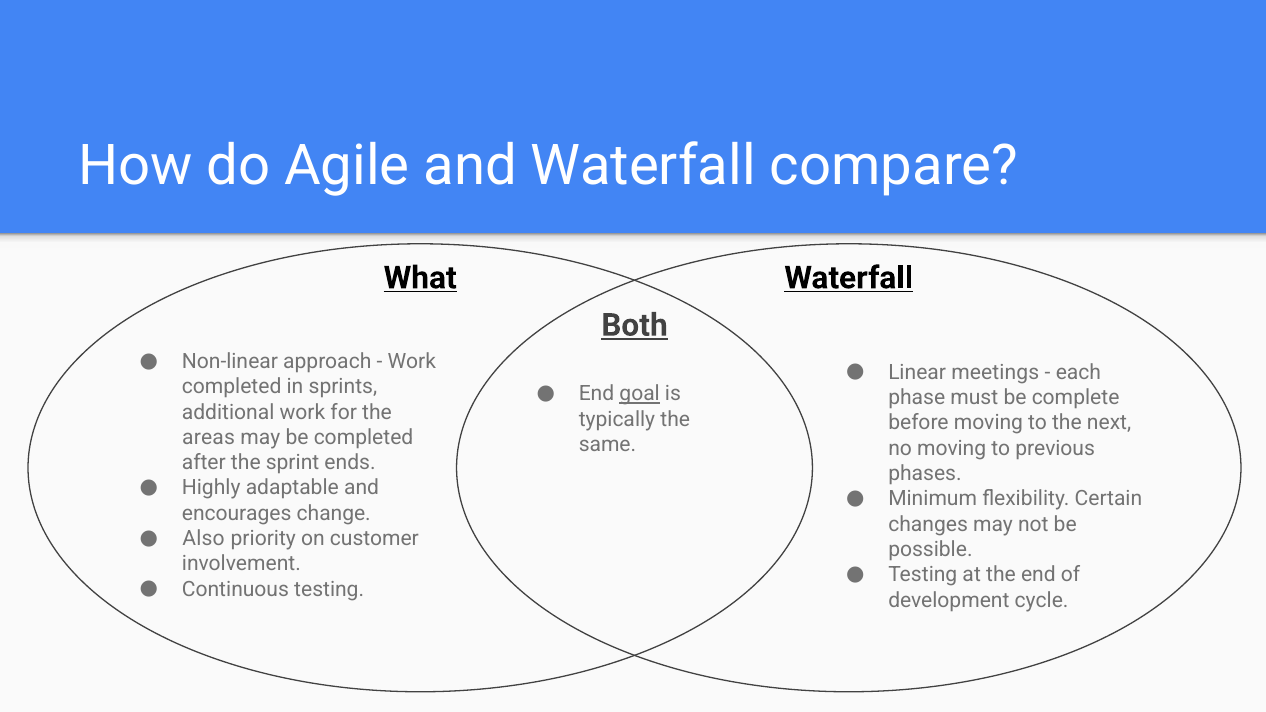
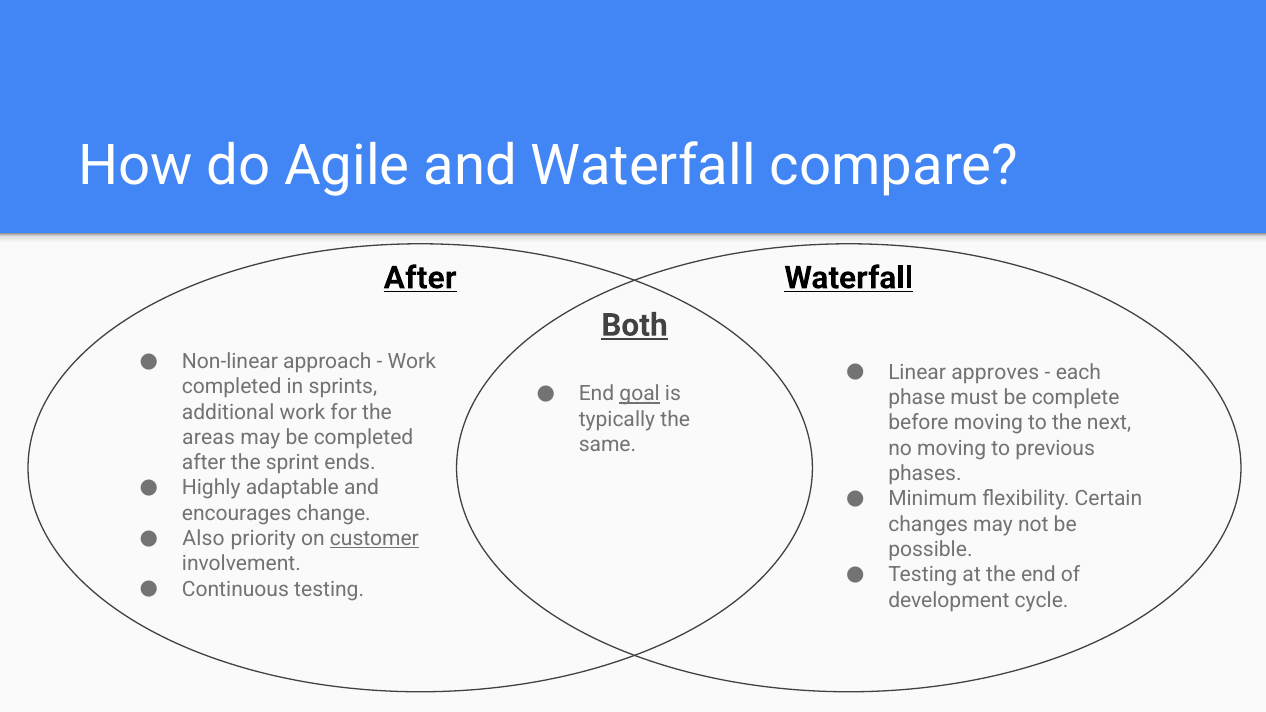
What at (420, 278): What -> After
meetings: meetings -> approves
customer underline: none -> present
